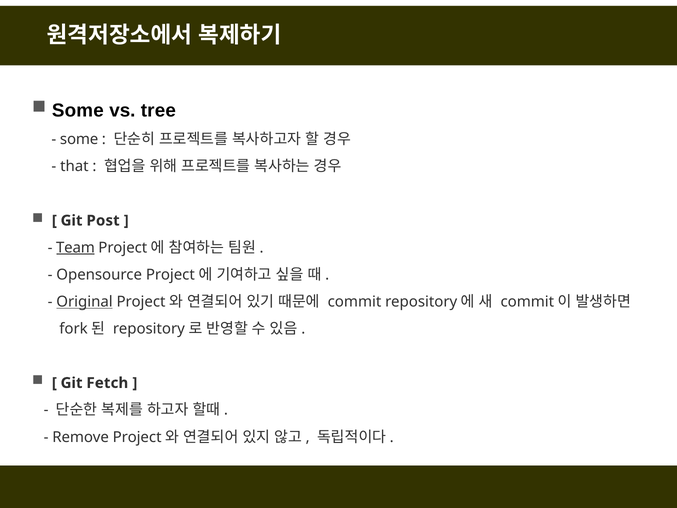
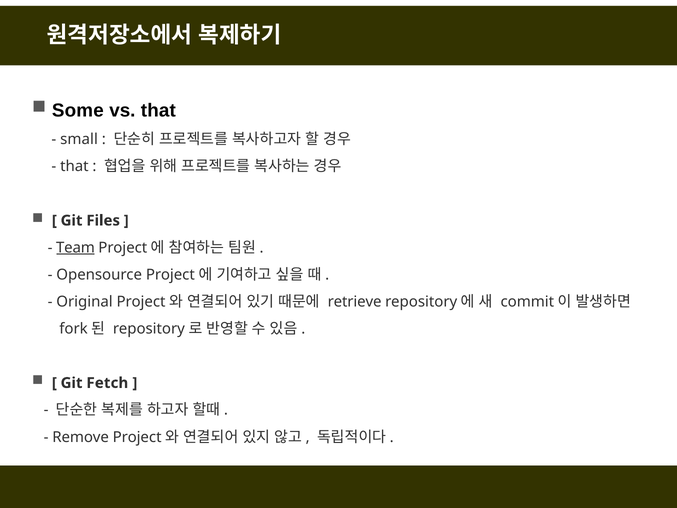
vs tree: tree -> that
some at (79, 139): some -> small
Post: Post -> Files
Original underline: present -> none
commit: commit -> retrieve
